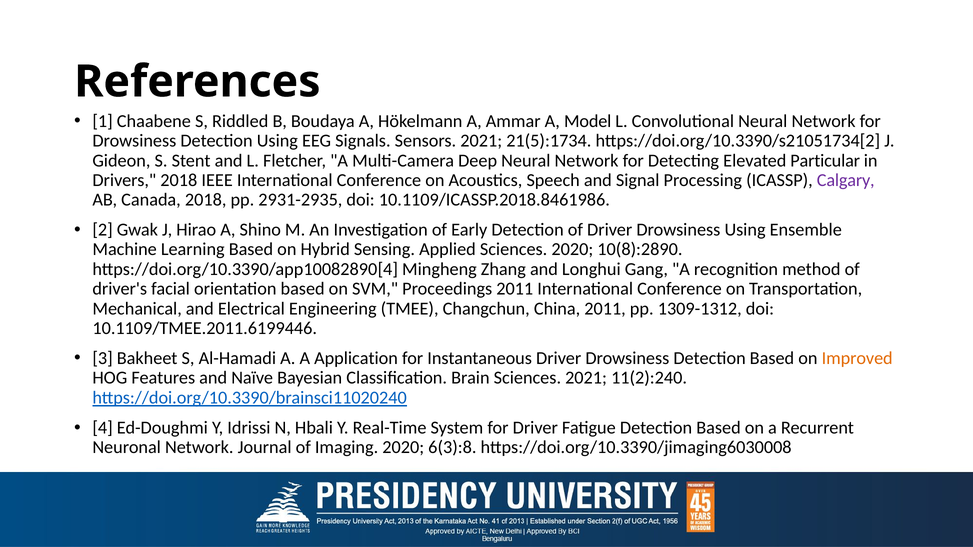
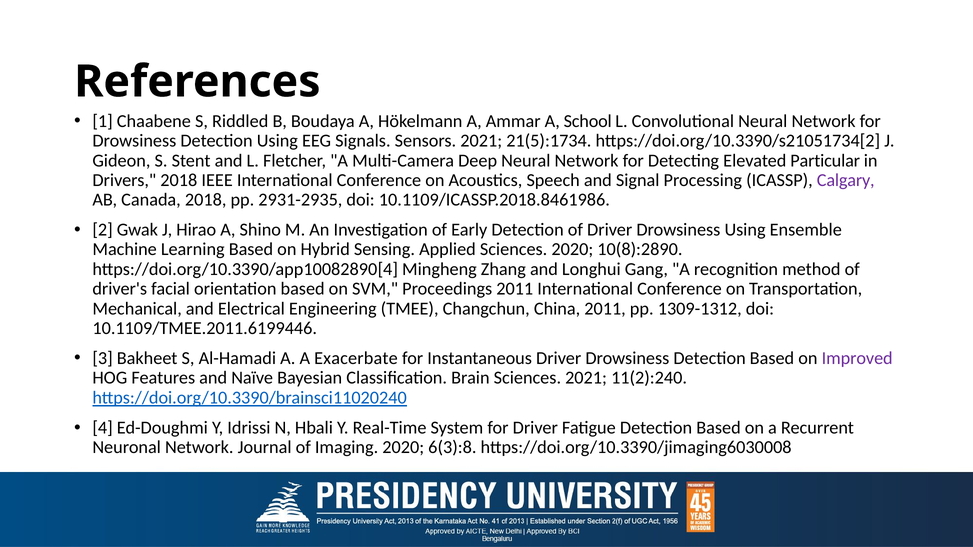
Model: Model -> School
Application: Application -> Exacerbate
Improved colour: orange -> purple
